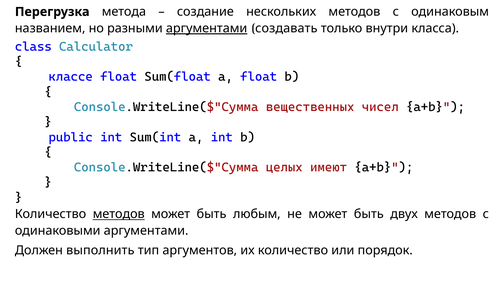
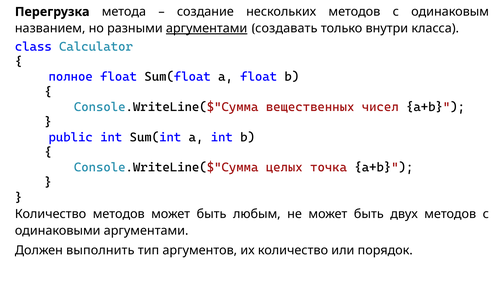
классе: классе -> полное
имеют: имеют -> точка
методов at (119, 215) underline: present -> none
